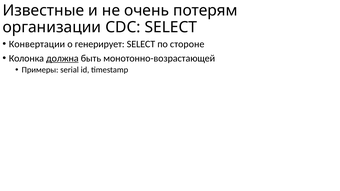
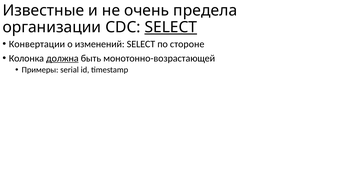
потерям: потерям -> предела
SELECT at (171, 27) underline: none -> present
генерирует: генерирует -> изменений
